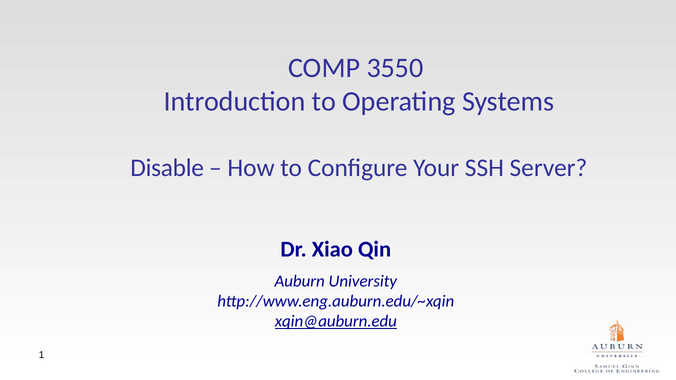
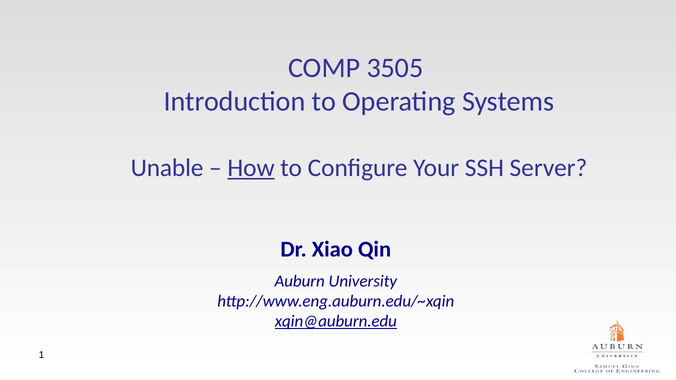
3550: 3550 -> 3505
Disable: Disable -> Unable
How underline: none -> present
